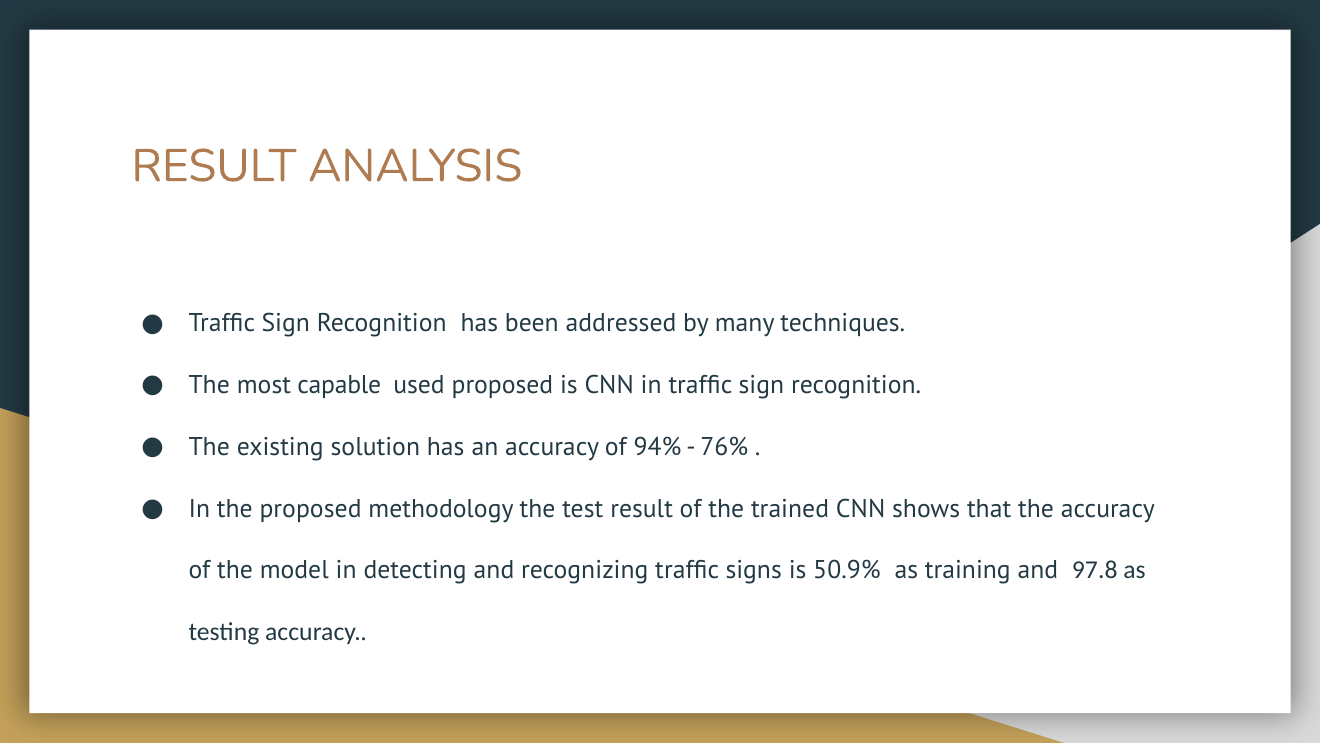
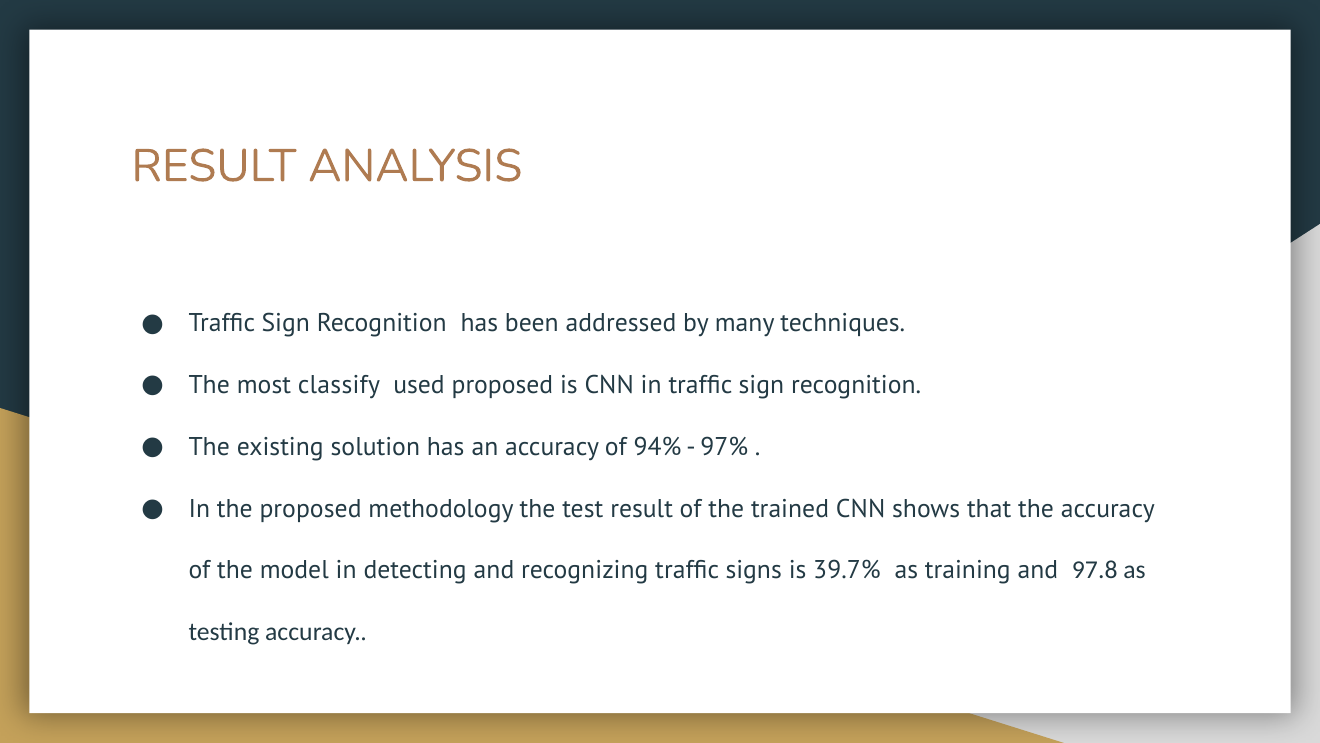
capable: capable -> classify
76%: 76% -> 97%
50.9%: 50.9% -> 39.7%
